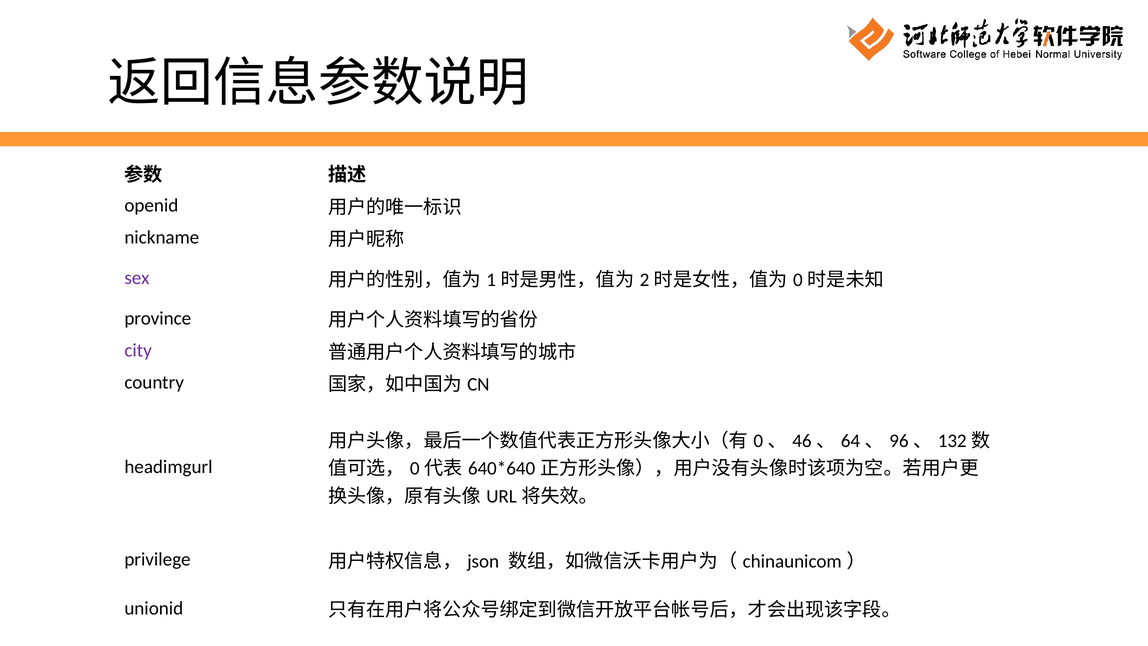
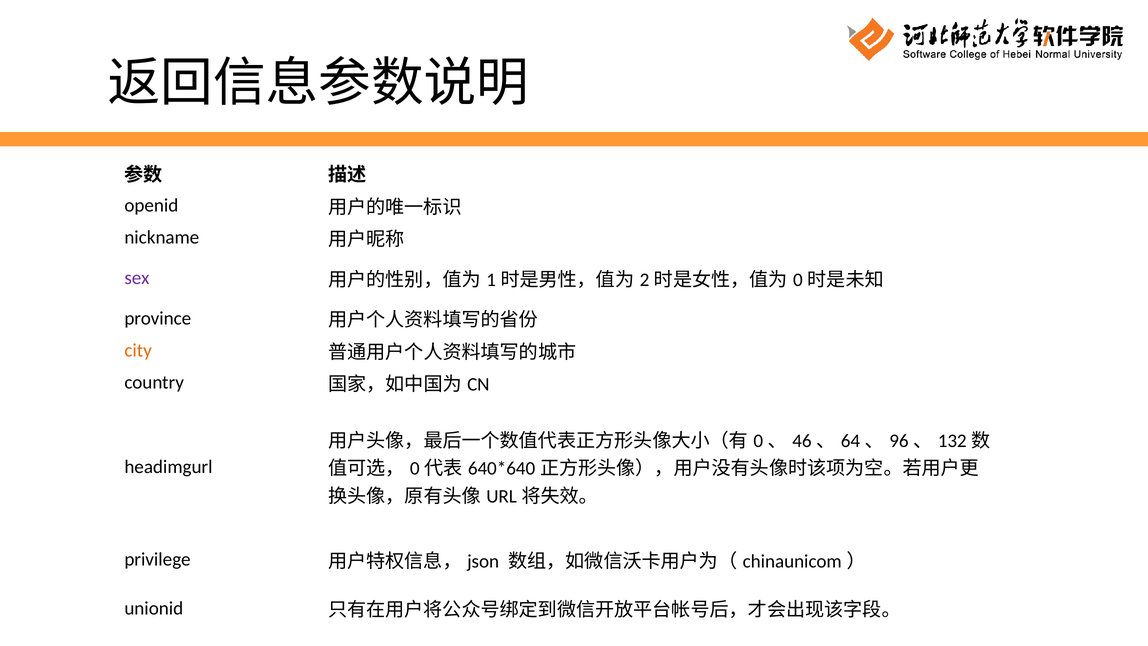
city colour: purple -> orange
